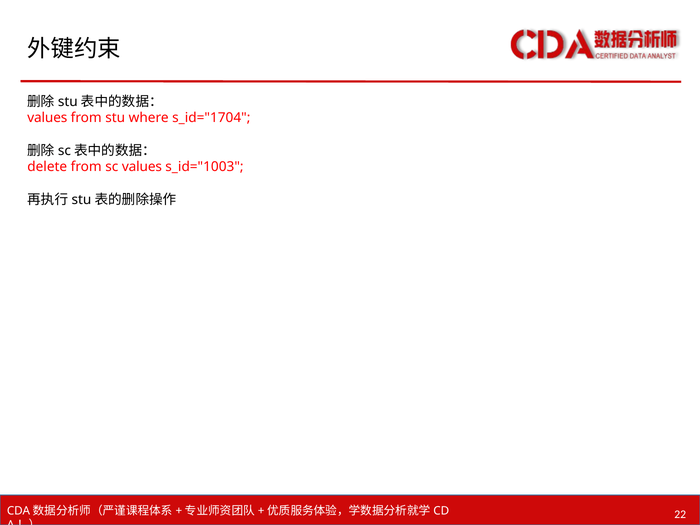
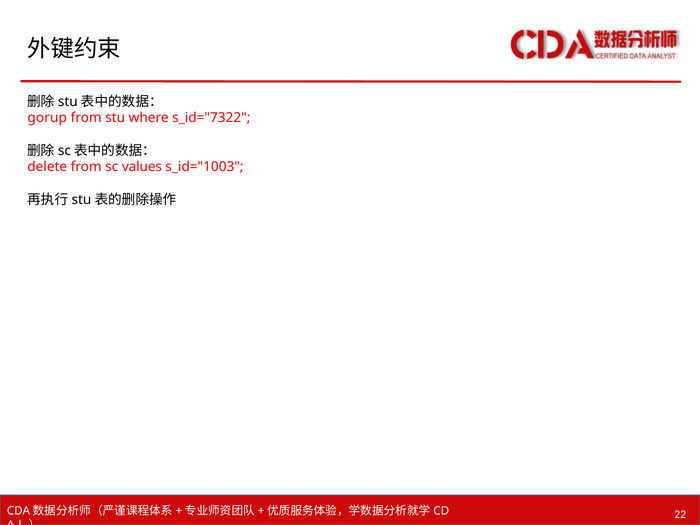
values at (47, 118): values -> gorup
s_id="1704: s_id="1704 -> s_id="7322
